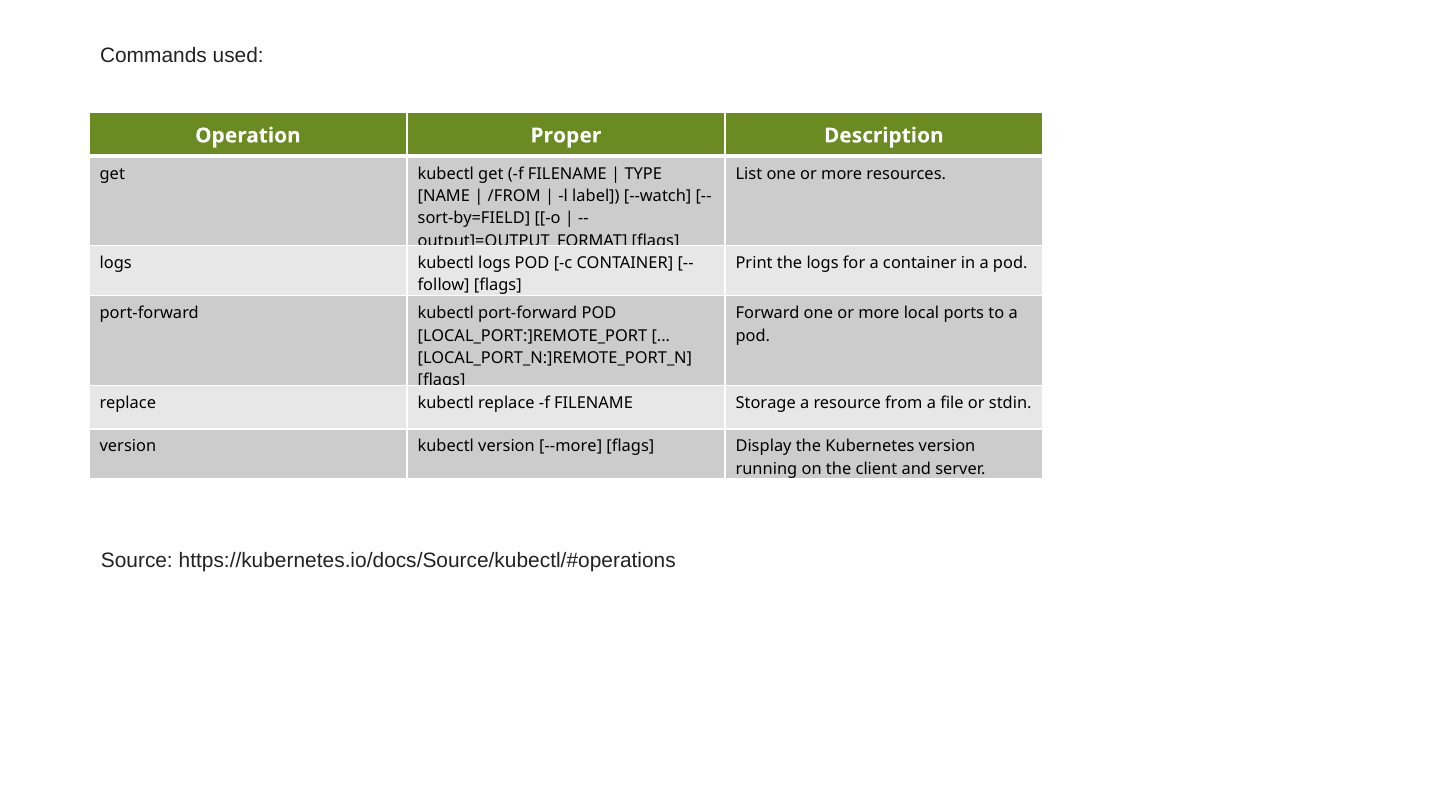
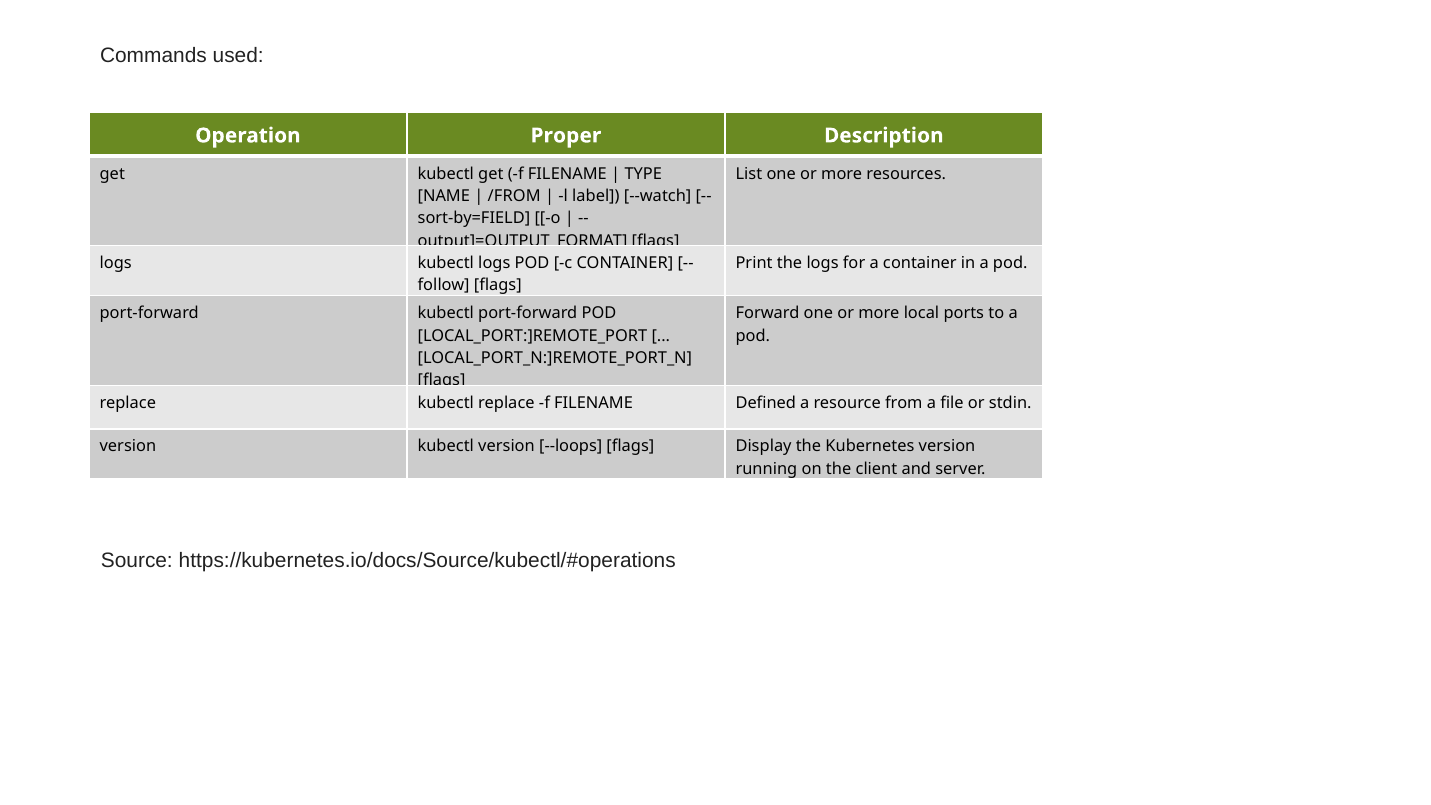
Storage: Storage -> Defined
--more: --more -> --loops
